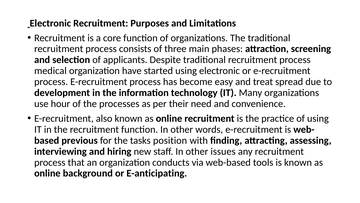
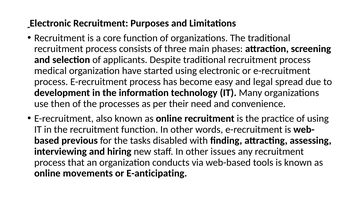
treat: treat -> legal
hour: hour -> then
position: position -> disabled
background: background -> movements
